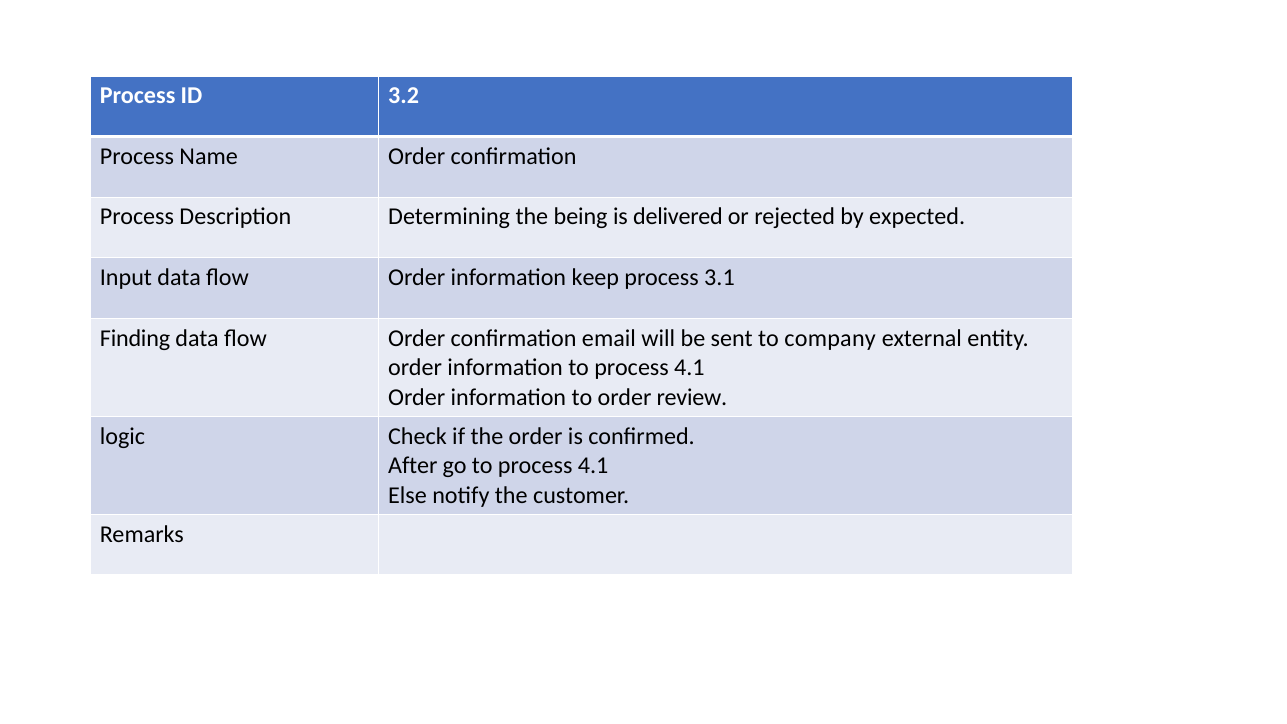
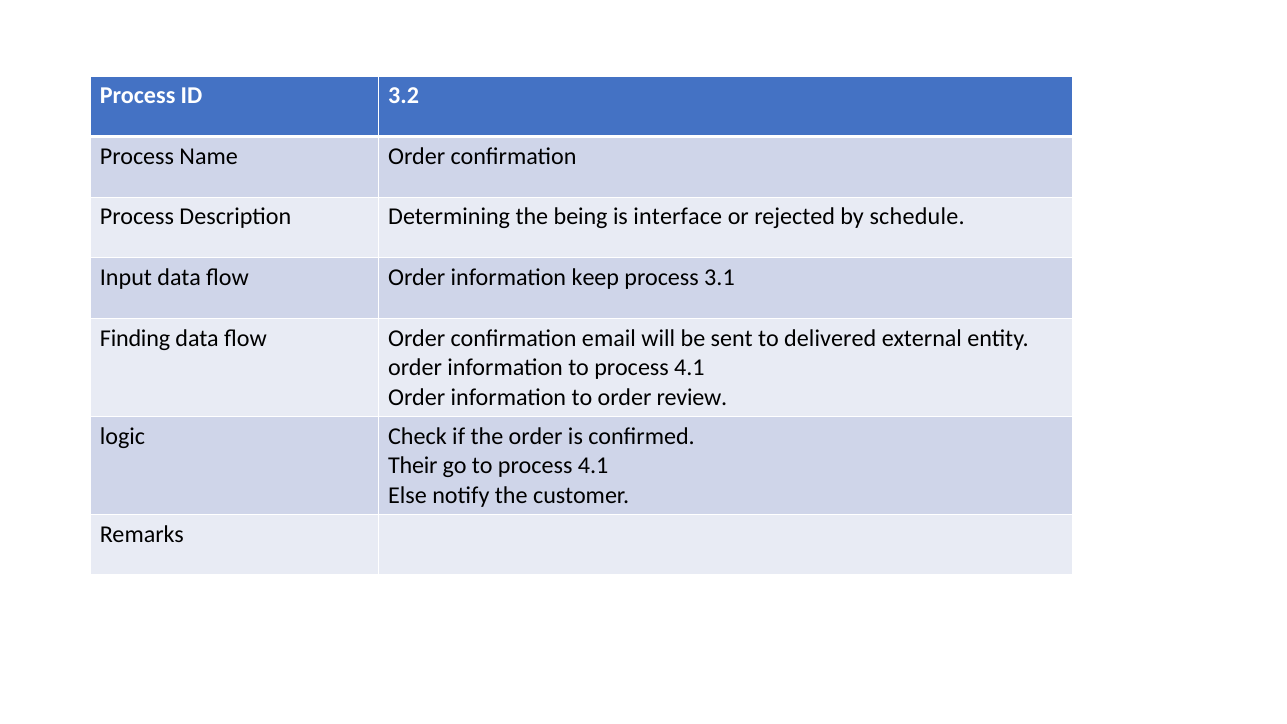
delivered: delivered -> interface
expected: expected -> schedule
company: company -> delivered
After: After -> Their
